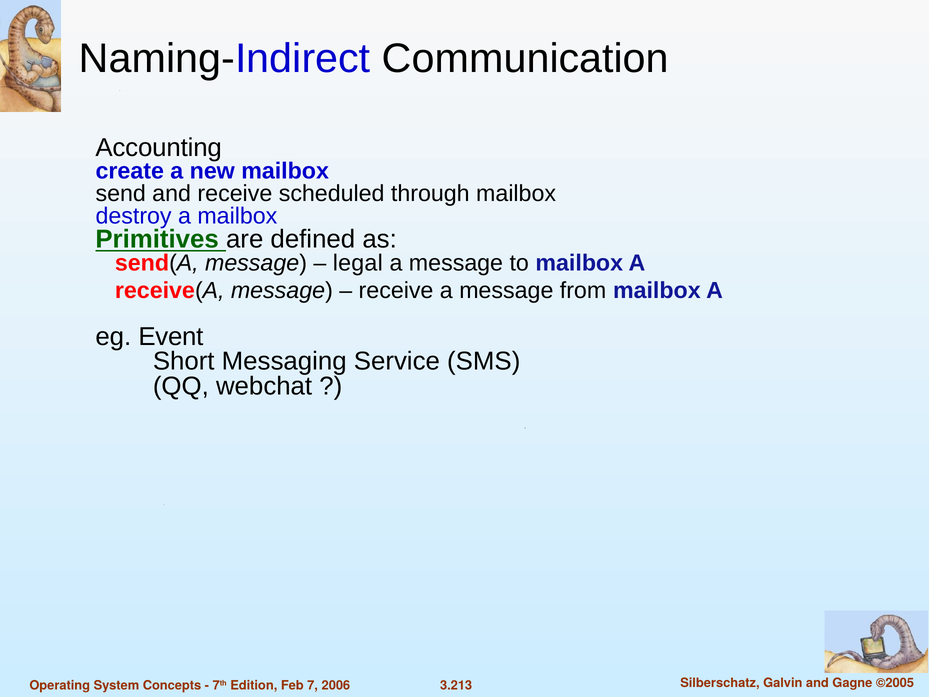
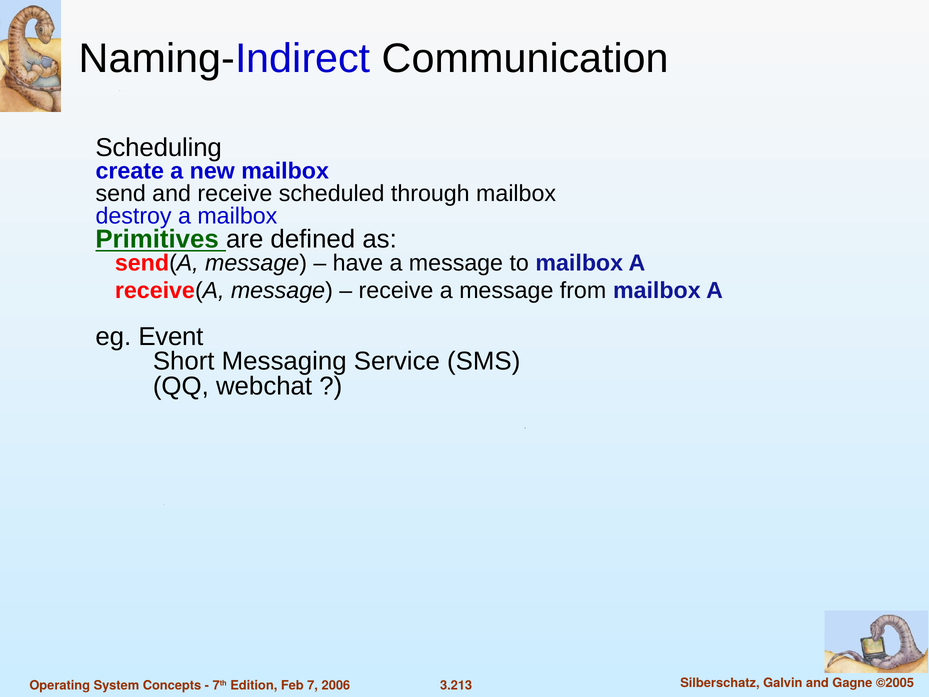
Accounting: Accounting -> Scheduling
legal: legal -> have
